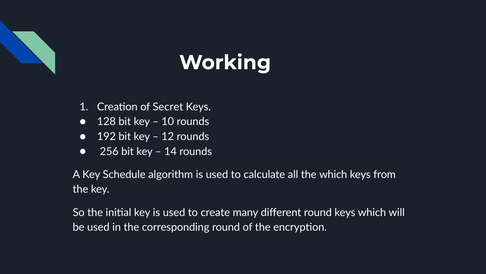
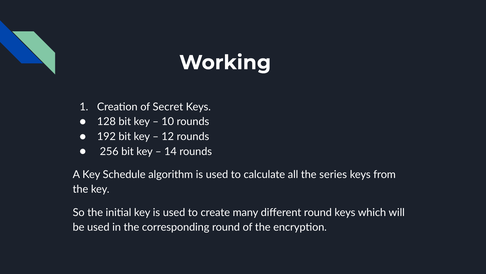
the which: which -> series
